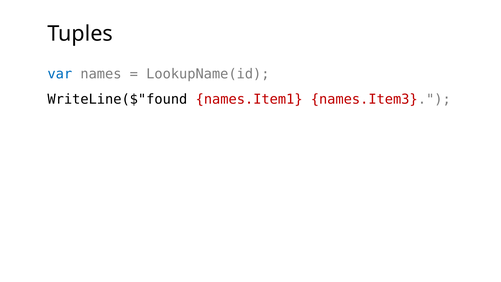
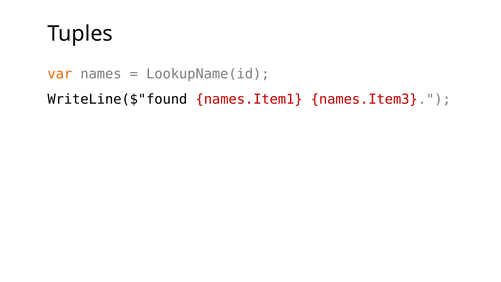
var colour: blue -> orange
